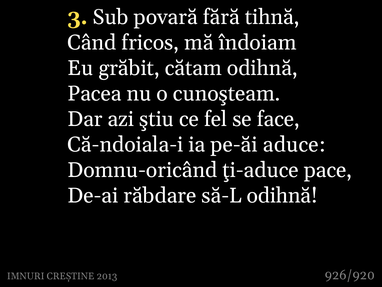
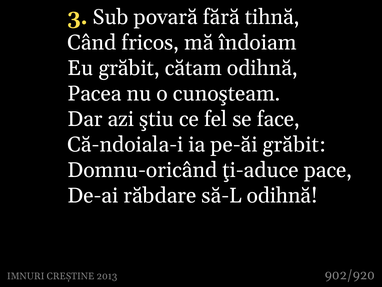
pe-ăi aduce: aduce -> grăbit
926/920: 926/920 -> 902/920
